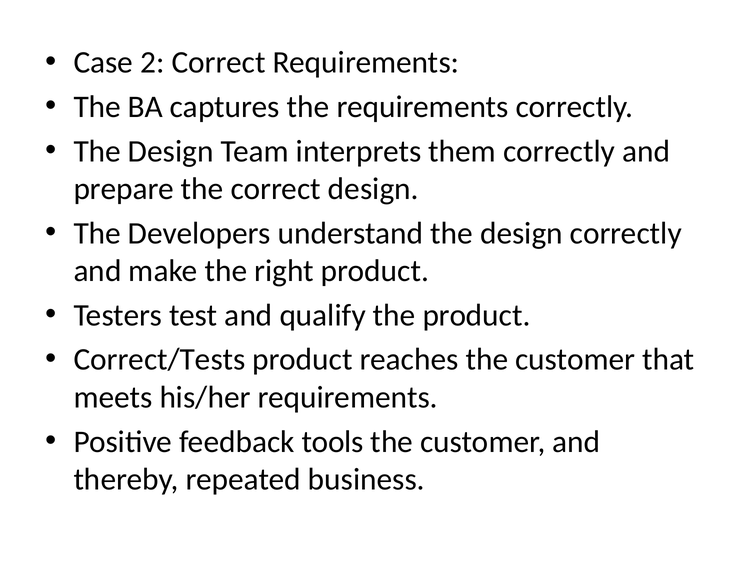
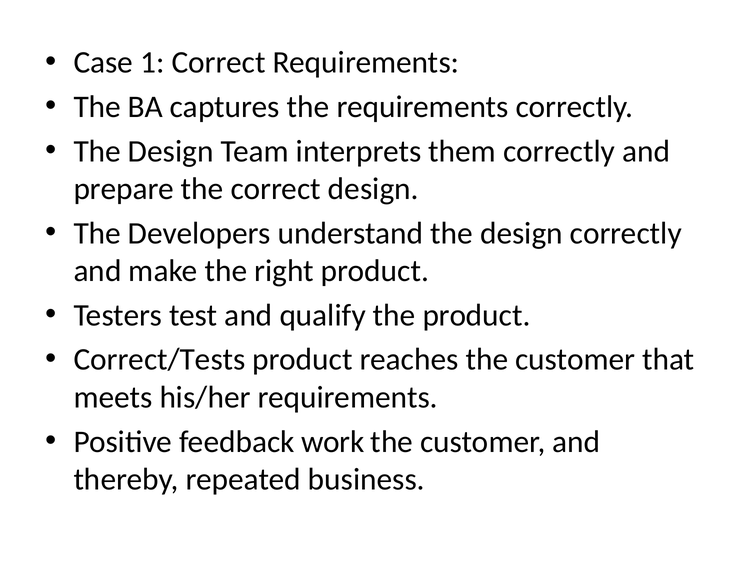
2: 2 -> 1
tools: tools -> work
